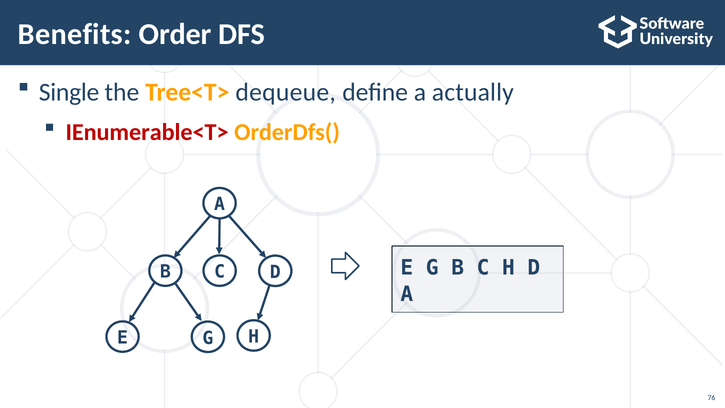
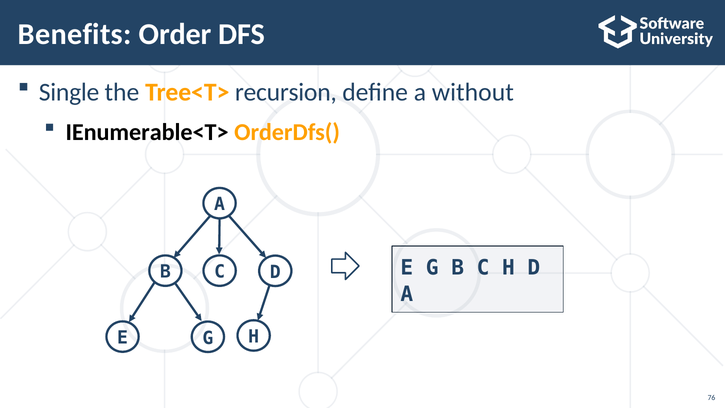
dequeue: dequeue -> recursion
actually: actually -> without
IEnumerable<T> colour: red -> black
